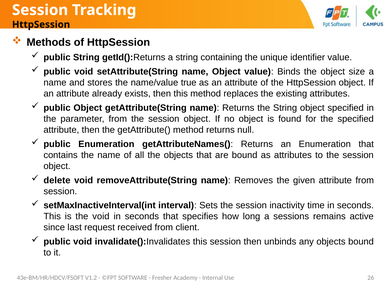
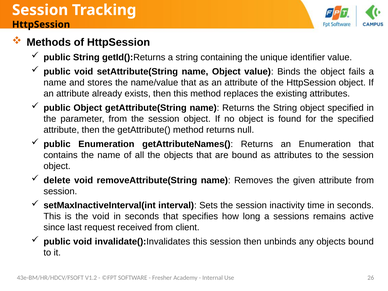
size: size -> fails
name/value true: true -> that
